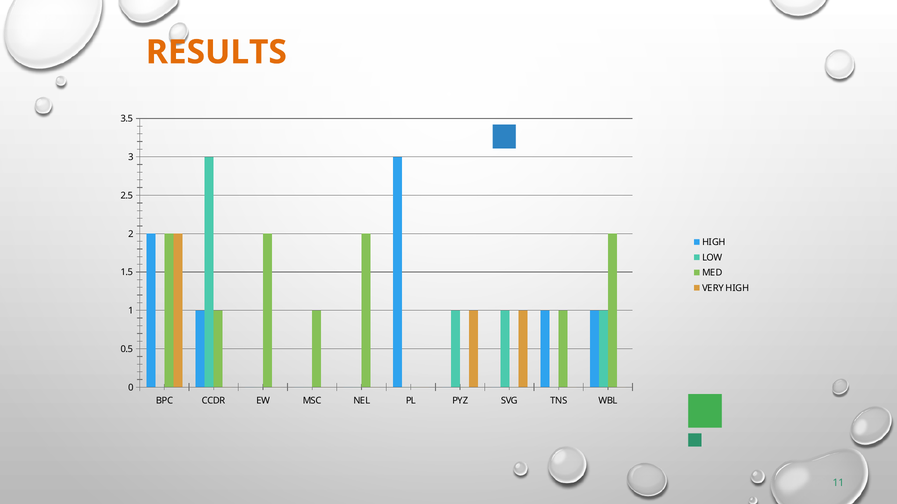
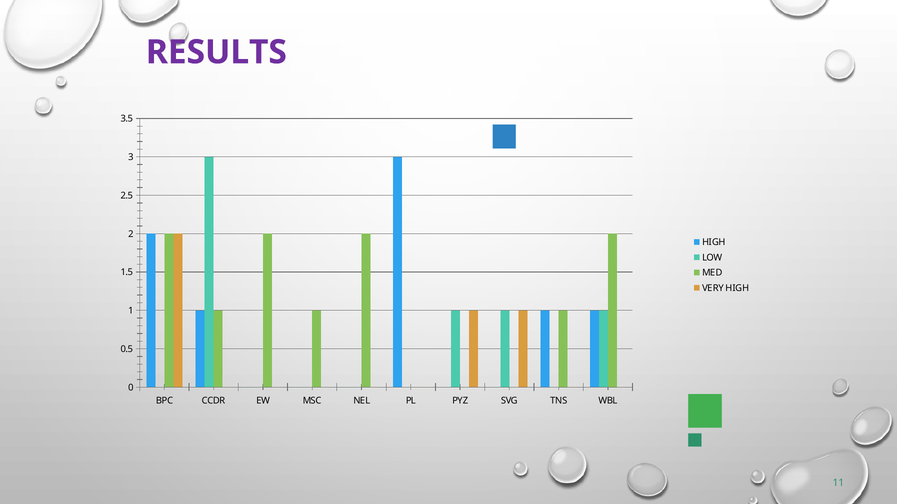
RESULTS colour: orange -> purple
